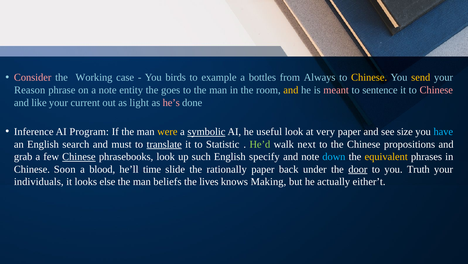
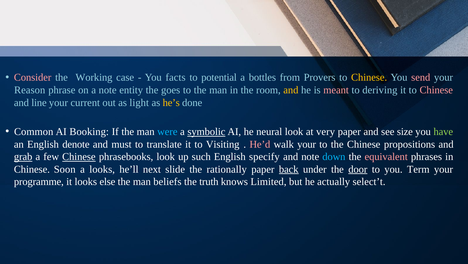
birds: birds -> facts
example: example -> potential
Always: Always -> Provers
send colour: yellow -> pink
sentence: sentence -> deriving
like: like -> line
he’s colour: pink -> yellow
Inference: Inference -> Common
Program: Program -> Booking
were colour: yellow -> light blue
useful: useful -> neural
have colour: light blue -> light green
search: search -> denote
translate underline: present -> none
Statistic: Statistic -> Visiting
He’d colour: light green -> pink
walk next: next -> your
grab underline: none -> present
equivalent colour: yellow -> pink
a blood: blood -> looks
time: time -> next
back underline: none -> present
Truth: Truth -> Term
individuals: individuals -> programme
lives: lives -> truth
Making: Making -> Limited
either’t: either’t -> select’t
